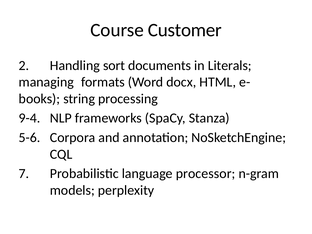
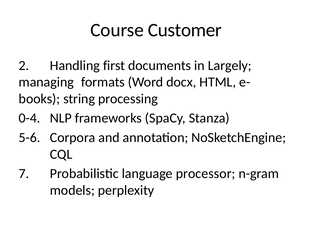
sort: sort -> first
Literals: Literals -> Largely
9-4: 9-4 -> 0-4
